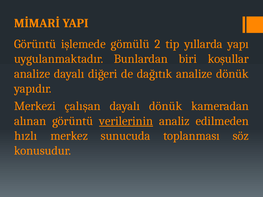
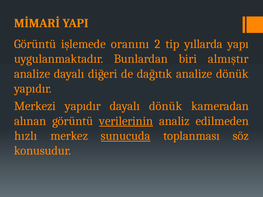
gömülü: gömülü -> oranını
koşullar: koşullar -> almıştır
Merkezi çalışan: çalışan -> yapıdır
sunucuda underline: none -> present
